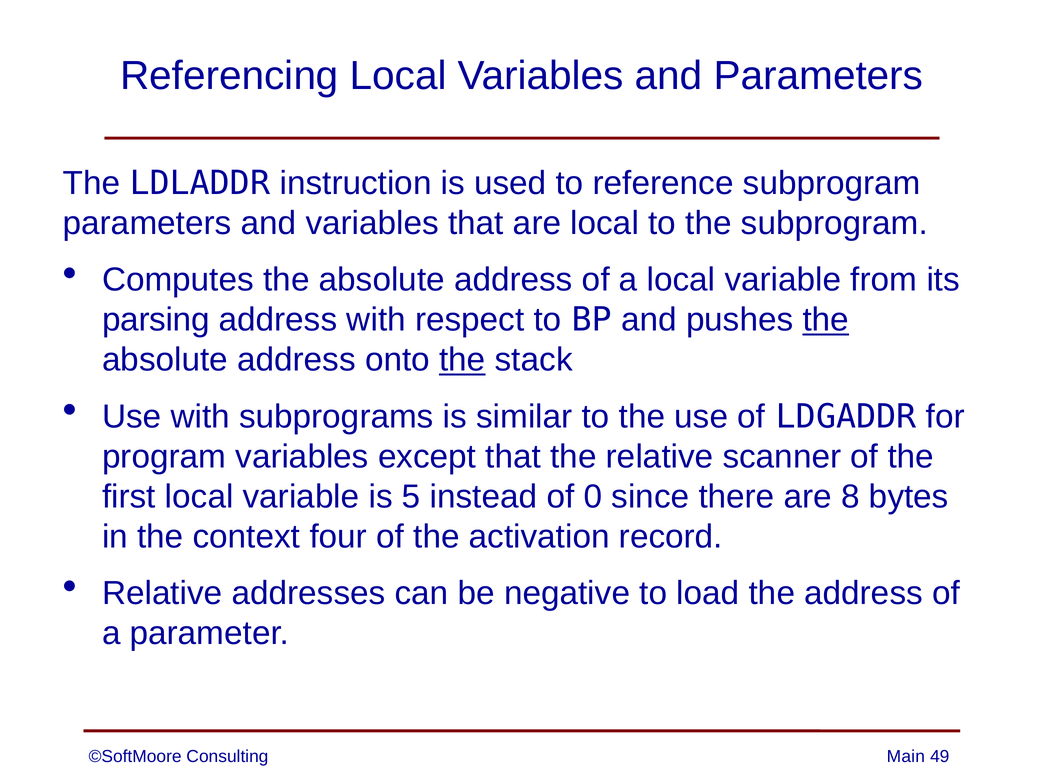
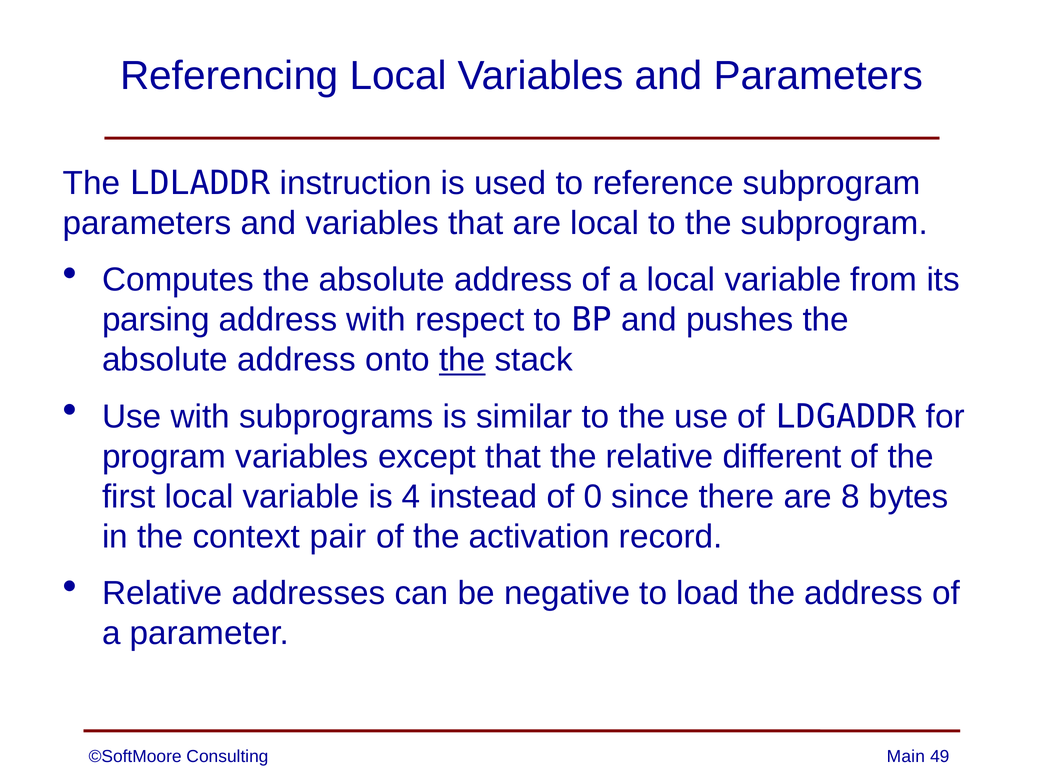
the at (826, 320) underline: present -> none
scanner: scanner -> different
5: 5 -> 4
four: four -> pair
